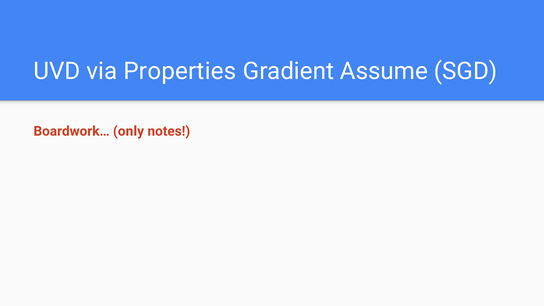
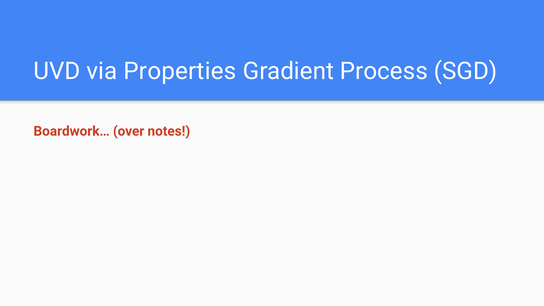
Assume: Assume -> Process
only: only -> over
